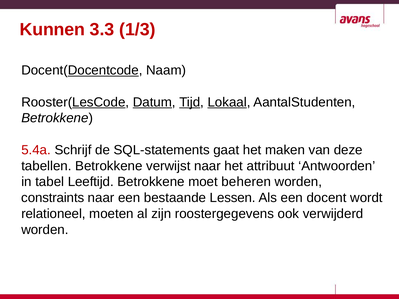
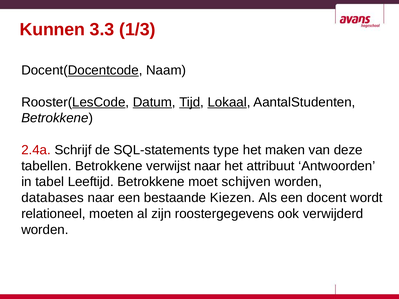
5.4a: 5.4a -> 2.4a
gaat: gaat -> type
beheren: beheren -> schijven
constraints: constraints -> databases
Lessen: Lessen -> Kiezen
